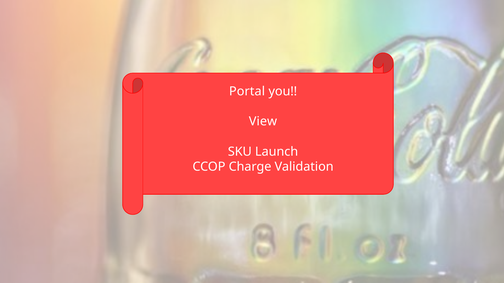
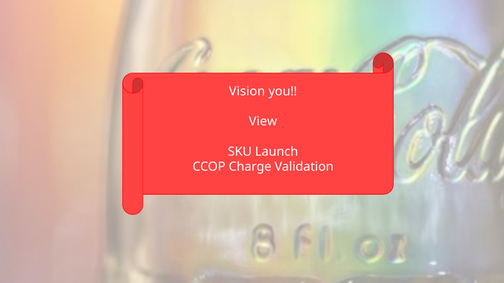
Portal: Portal -> Vision
